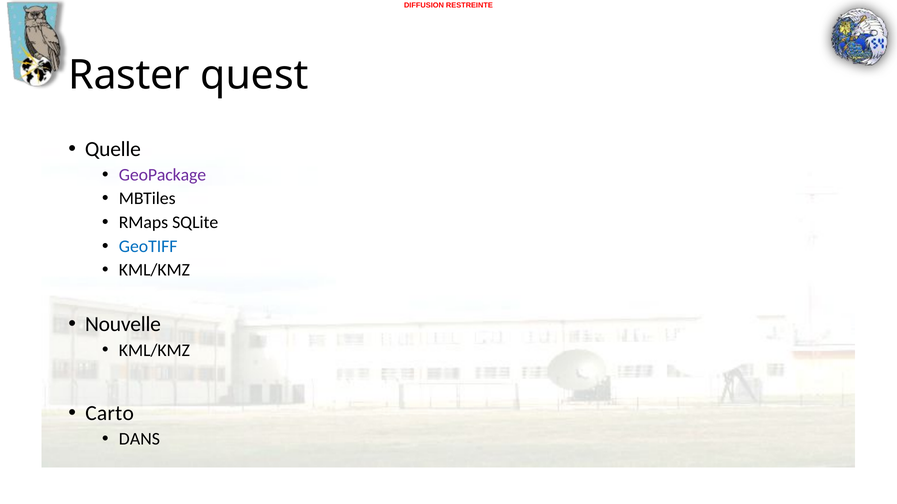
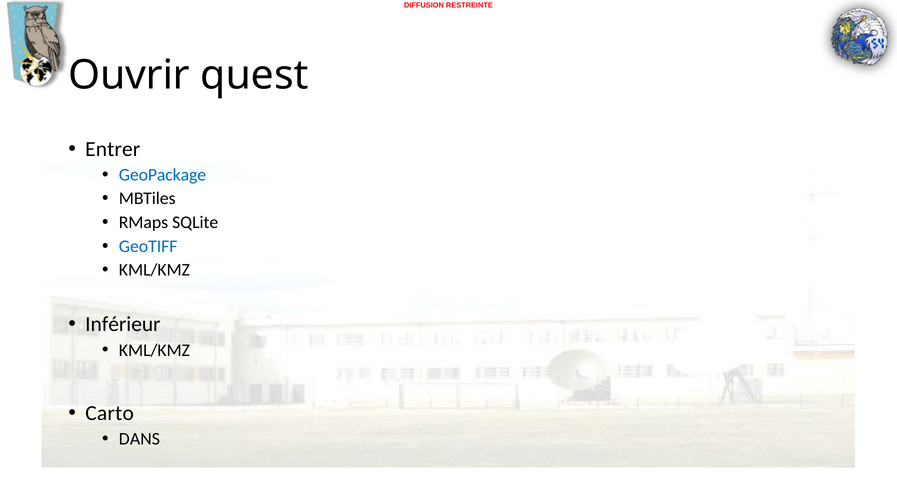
Raster: Raster -> Ouvrir
Quelle: Quelle -> Entrer
GeoPackage colour: purple -> blue
Nouvelle: Nouvelle -> Inférieur
